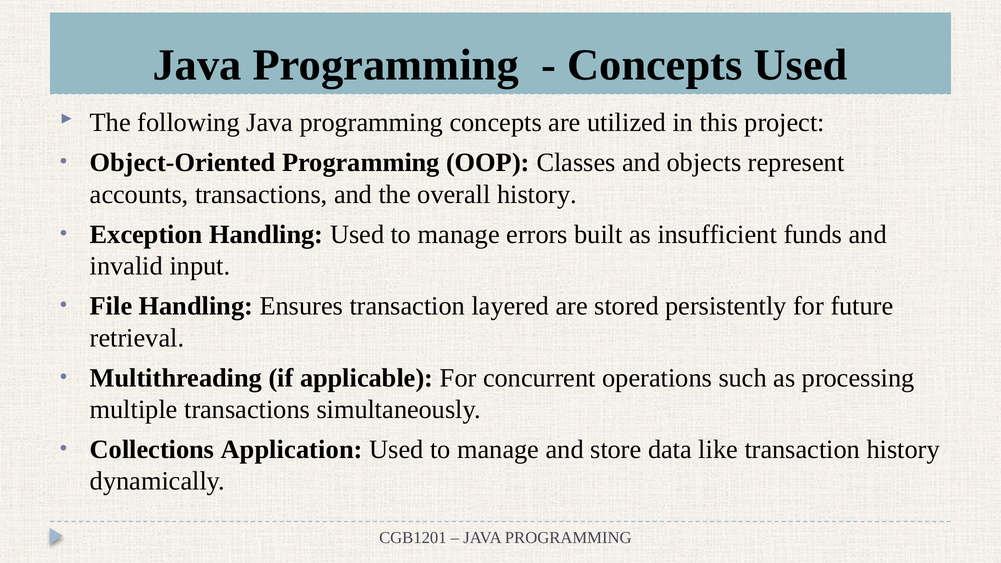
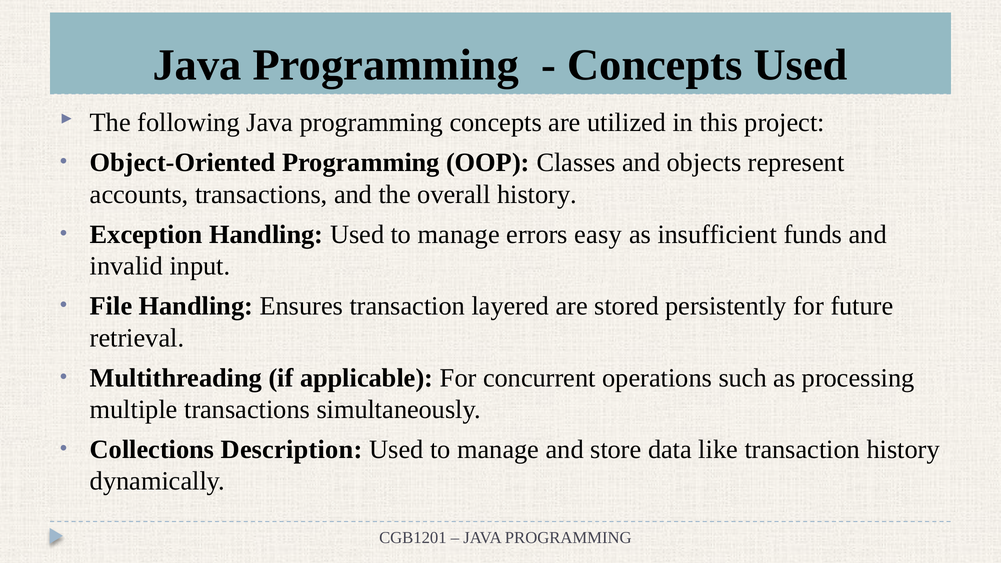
built: built -> easy
Application: Application -> Description
